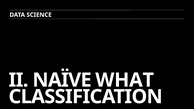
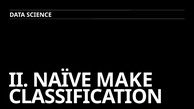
WHAT: WHAT -> MAKE
